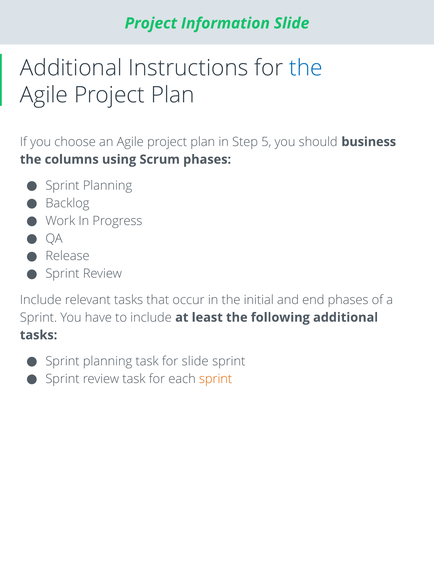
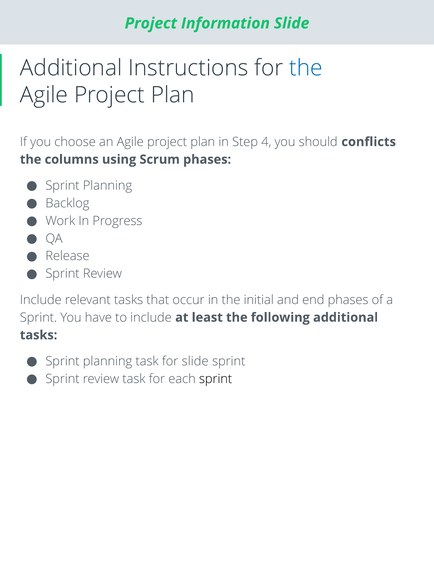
5: 5 -> 4
business: business -> conflicts
sprint at (216, 379) colour: orange -> black
